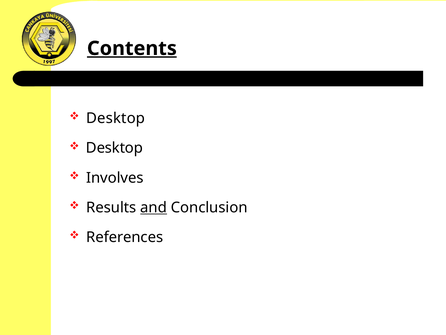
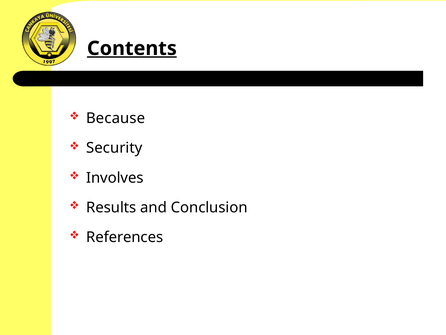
Desktop at (116, 118): Desktop -> Because
Desktop at (114, 148): Desktop -> Security
and underline: present -> none
